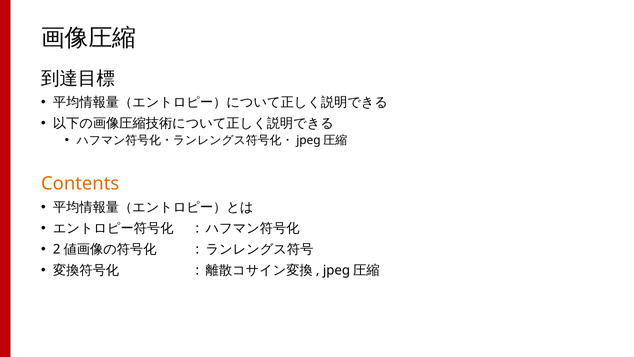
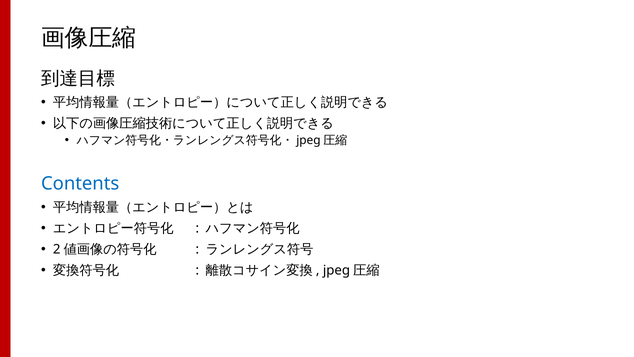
Contents colour: orange -> blue
